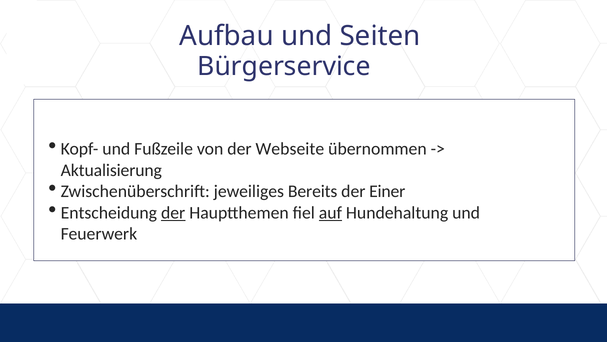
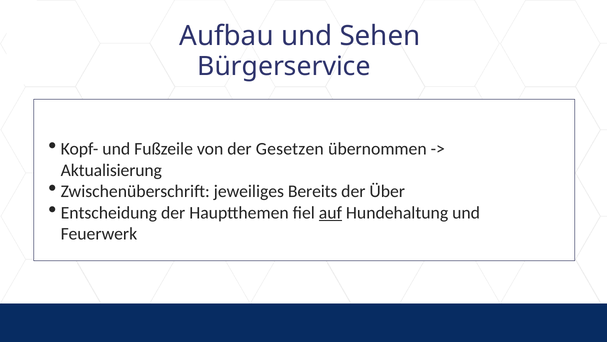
Seiten: Seiten -> Sehen
Webseite: Webseite -> Gesetzen
Einer: Einer -> Über
der at (173, 212) underline: present -> none
